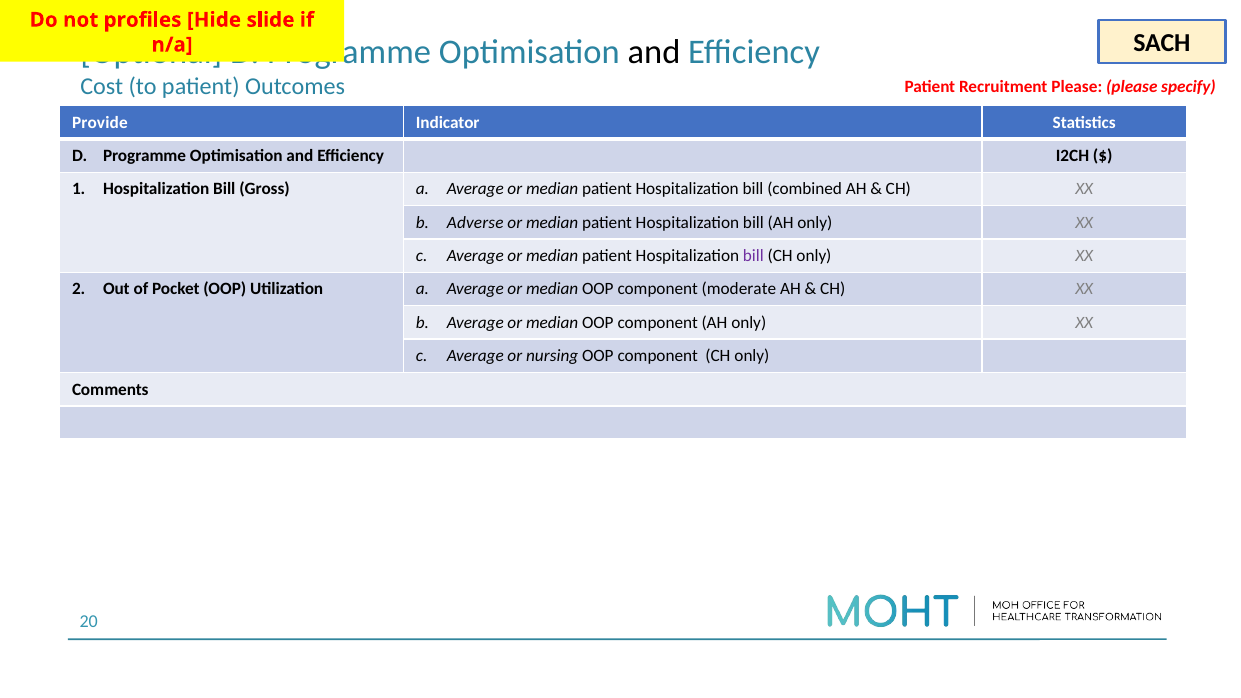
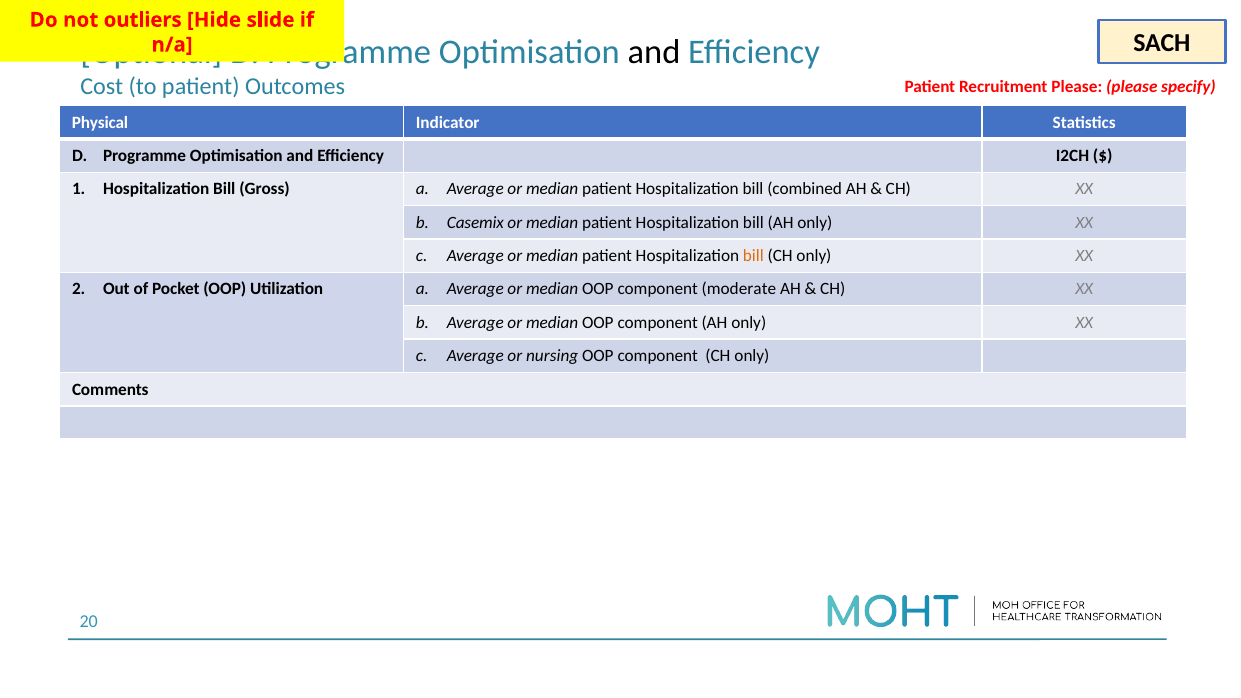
profiles: profiles -> outliers
Provide: Provide -> Physical
Adverse: Adverse -> Casemix
bill at (753, 256) colour: purple -> orange
